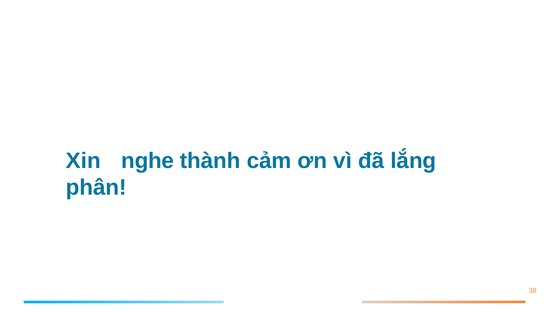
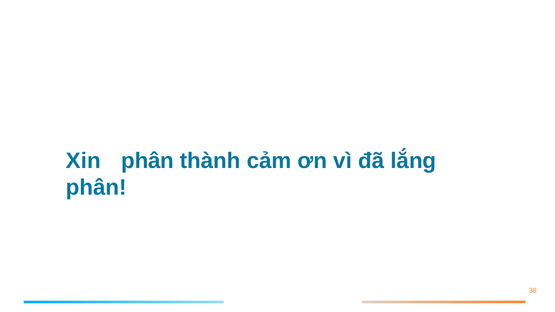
Xin nghe: nghe -> phân
